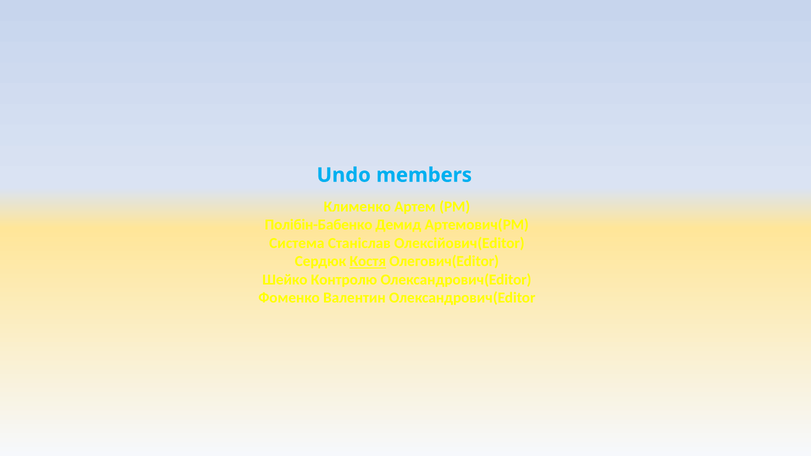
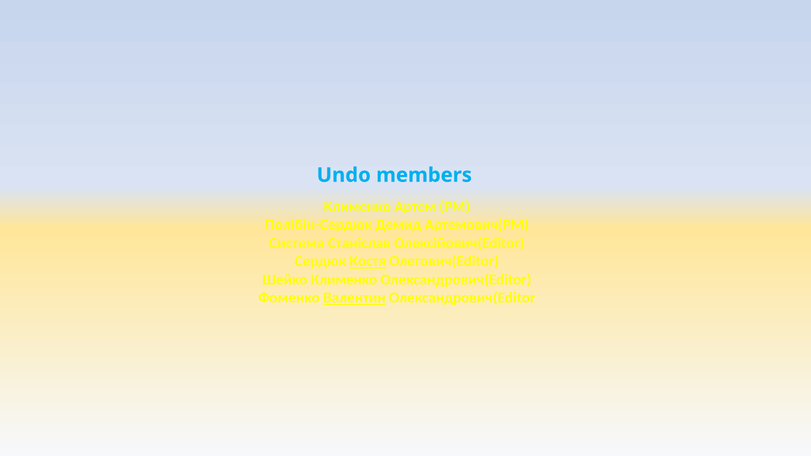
Полібін-Бабенко: Полібін-Бабенко -> Полібін-Сердюк
Шейко Контролю: Контролю -> Клименко
Валентин underline: none -> present
